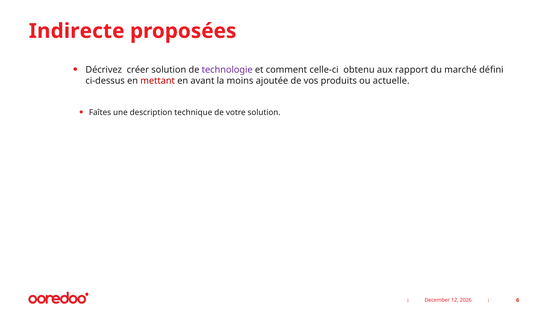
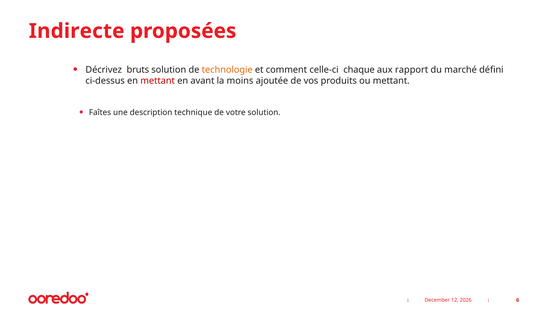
créer: créer -> bruts
technologie colour: purple -> orange
obtenu: obtenu -> chaque
ou actuelle: actuelle -> mettant
